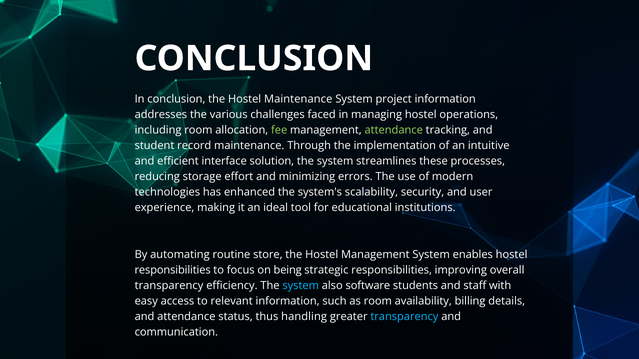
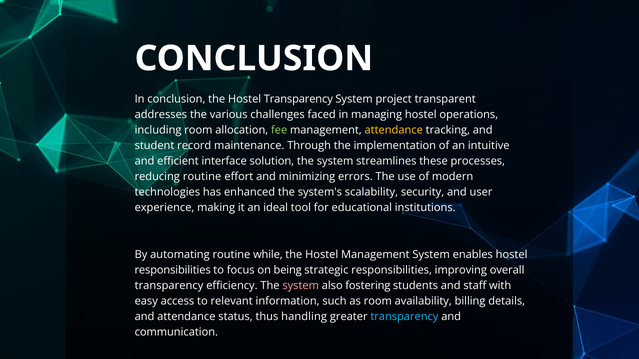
Hostel Maintenance: Maintenance -> Transparency
project information: information -> transparent
attendance at (394, 130) colour: light green -> yellow
reducing storage: storage -> routine
store: store -> while
system at (301, 286) colour: light blue -> pink
software: software -> fostering
